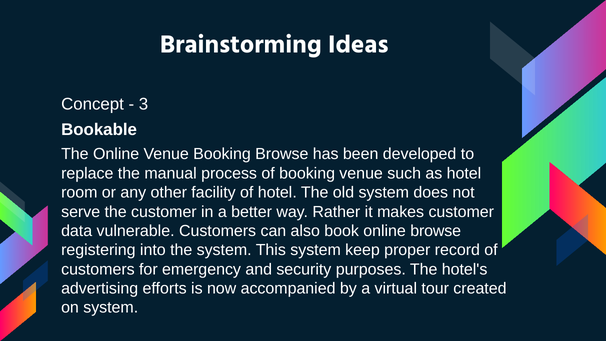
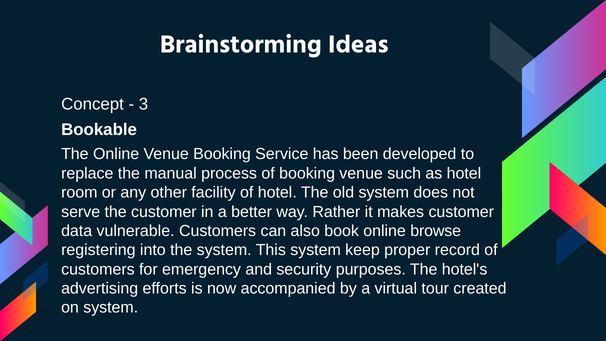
Booking Browse: Browse -> Service
